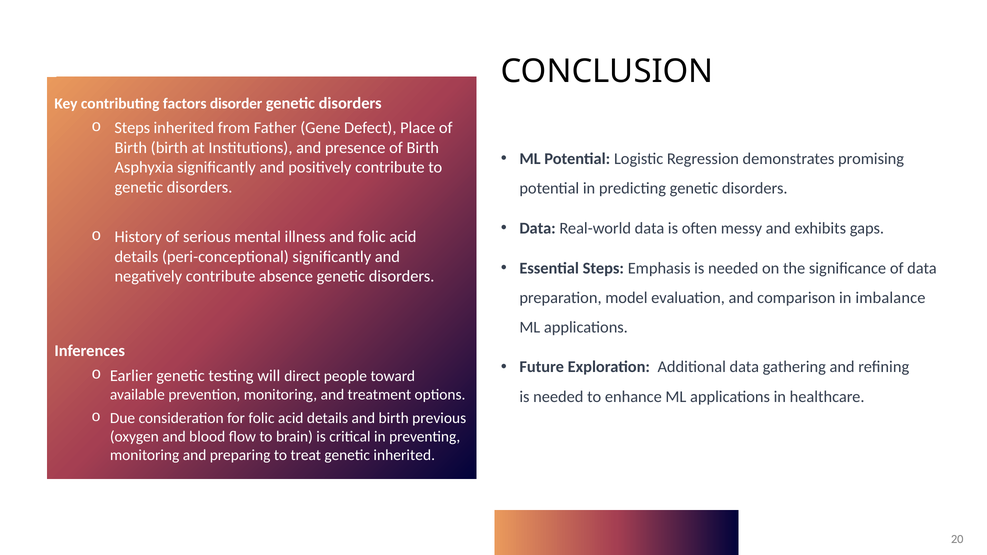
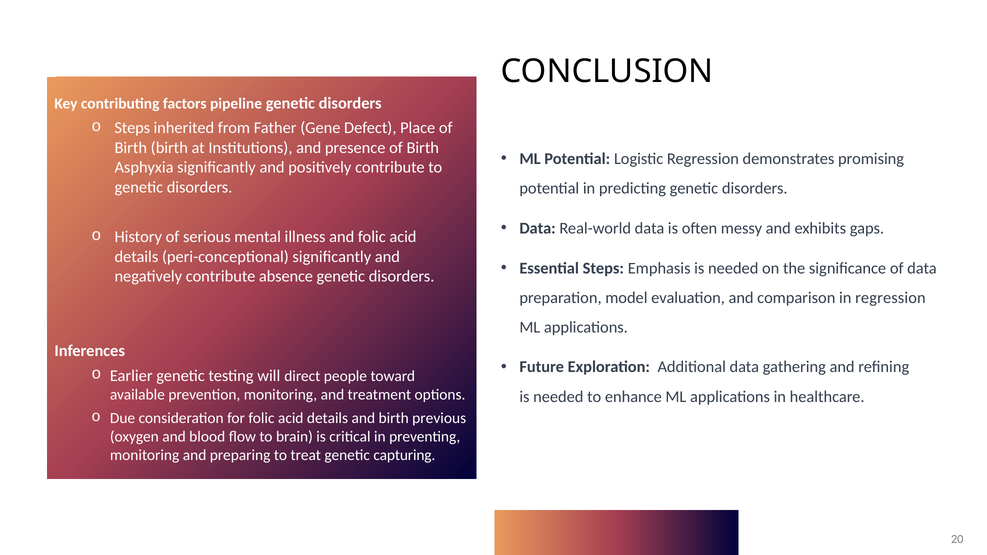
disorder: disorder -> pipeline
in imbalance: imbalance -> regression
genetic inherited: inherited -> capturing
